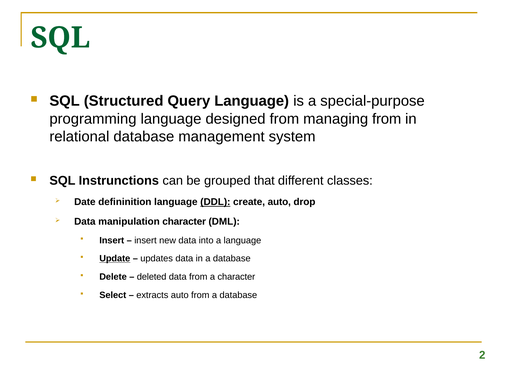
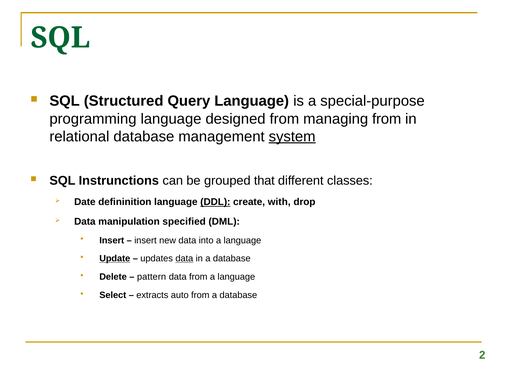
system underline: none -> present
create auto: auto -> with
manipulation character: character -> specified
data at (184, 259) underline: none -> present
deleted: deleted -> pattern
from a character: character -> language
